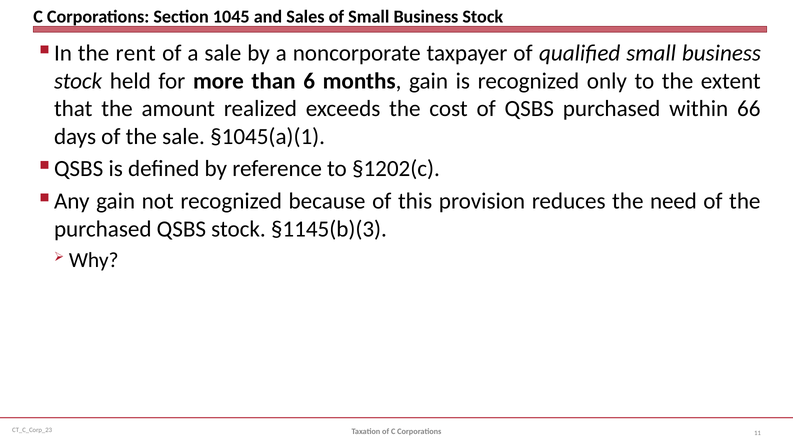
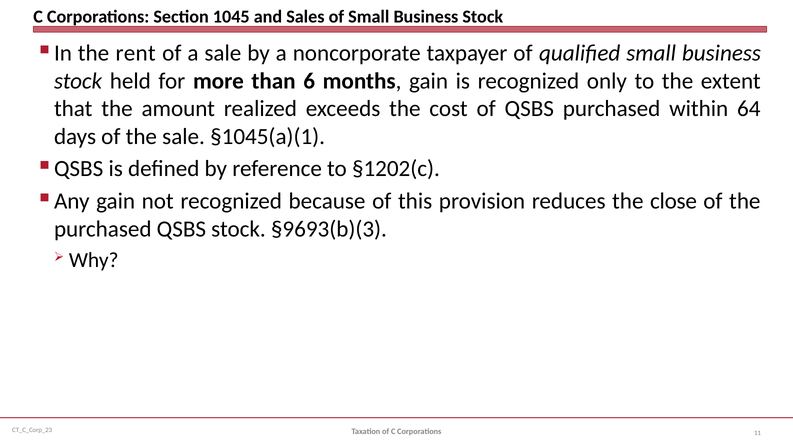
66: 66 -> 64
need: need -> close
§1145(b)(3: §1145(b)(3 -> §9693(b)(3
